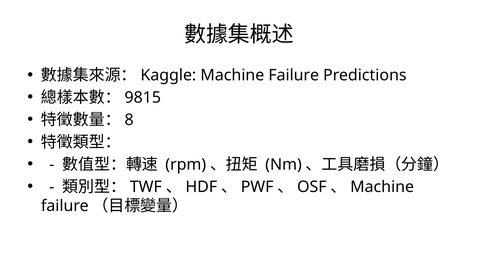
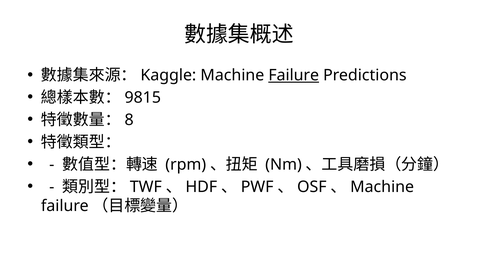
Failure at (294, 75) underline: none -> present
